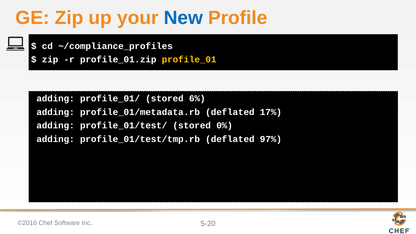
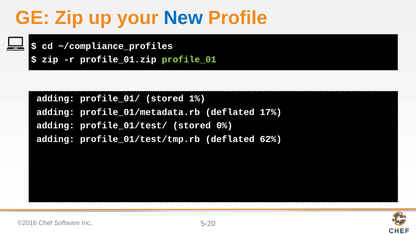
profile_01 colour: yellow -> light green
6%: 6% -> 1%
97%: 97% -> 62%
